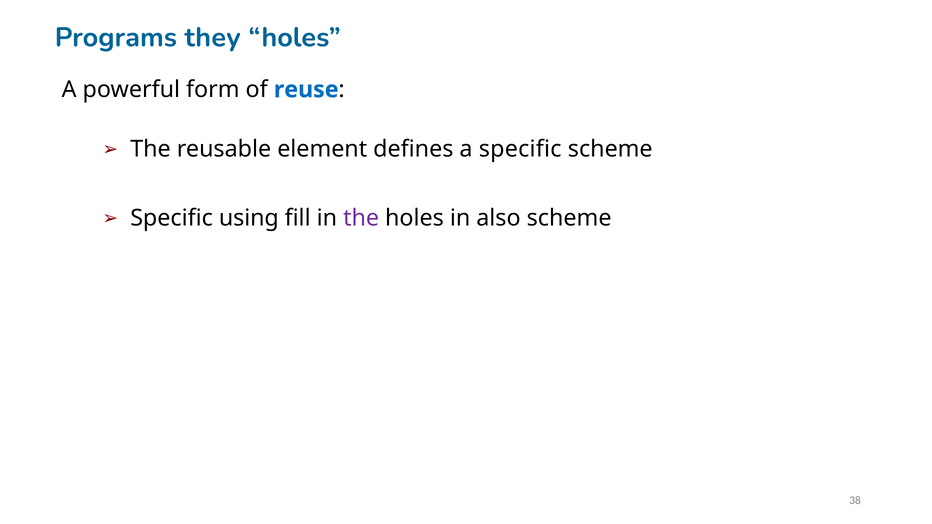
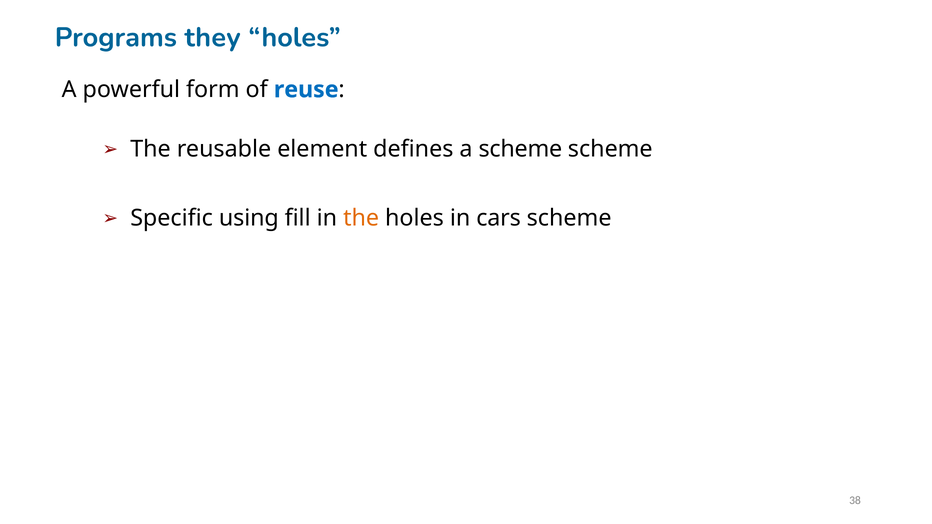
a specific: specific -> scheme
the at (361, 218) colour: purple -> orange
also: also -> cars
